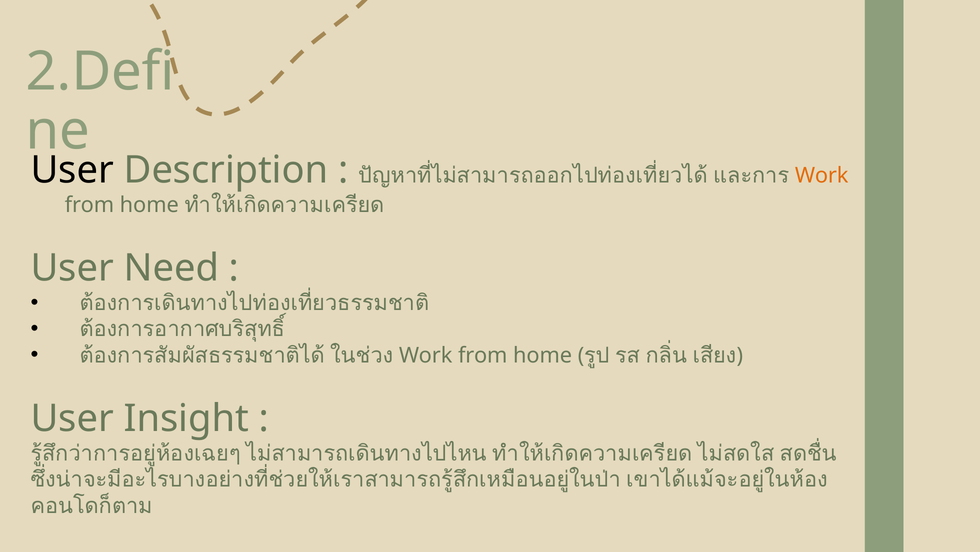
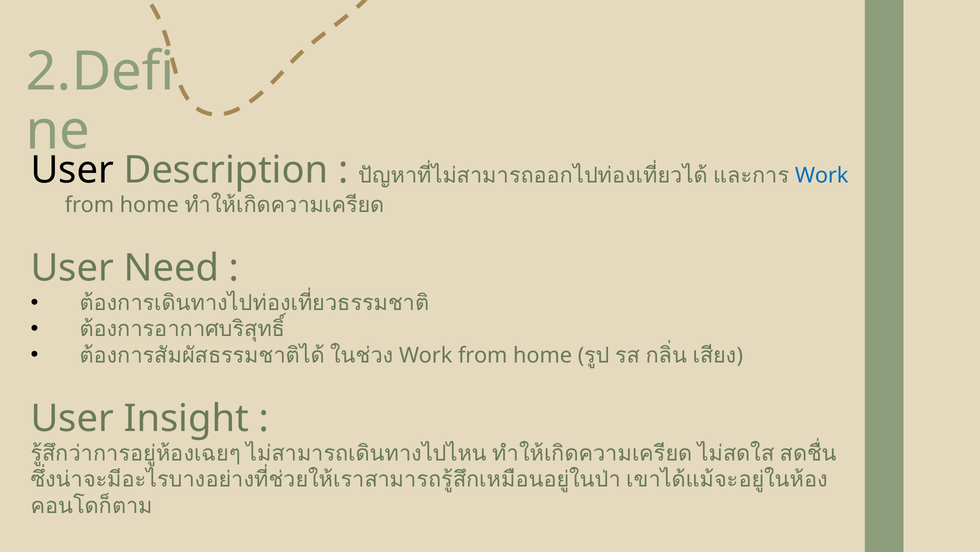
Work at (822, 175) colour: orange -> blue
